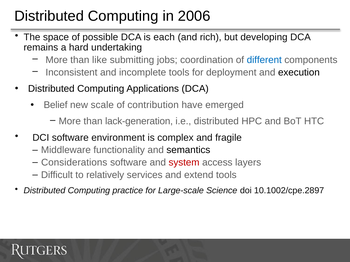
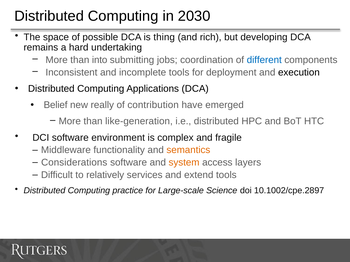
2006: 2006 -> 2030
each: each -> thing
like: like -> into
scale: scale -> really
lack-generation: lack-generation -> like-generation
semantics colour: black -> orange
system colour: red -> orange
